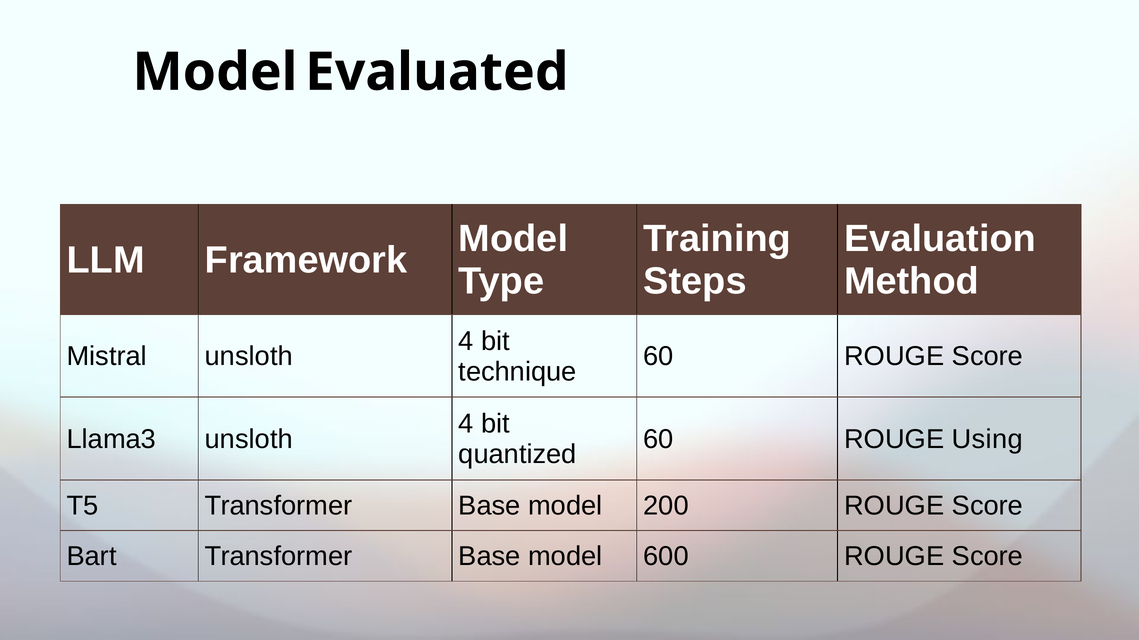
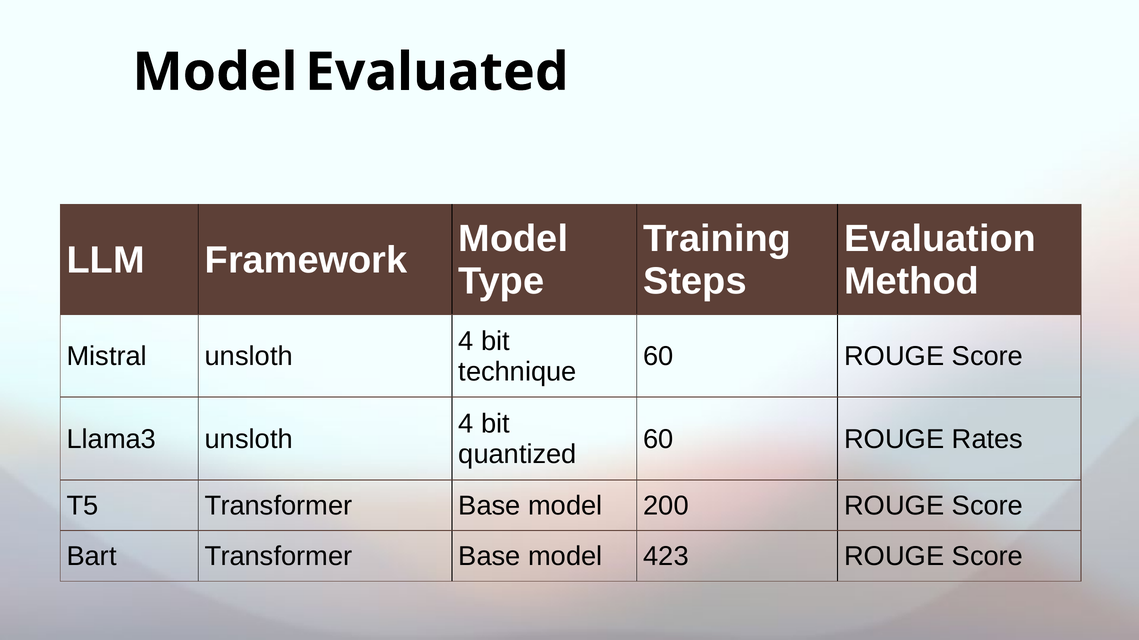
Using: Using -> Rates
600: 600 -> 423
